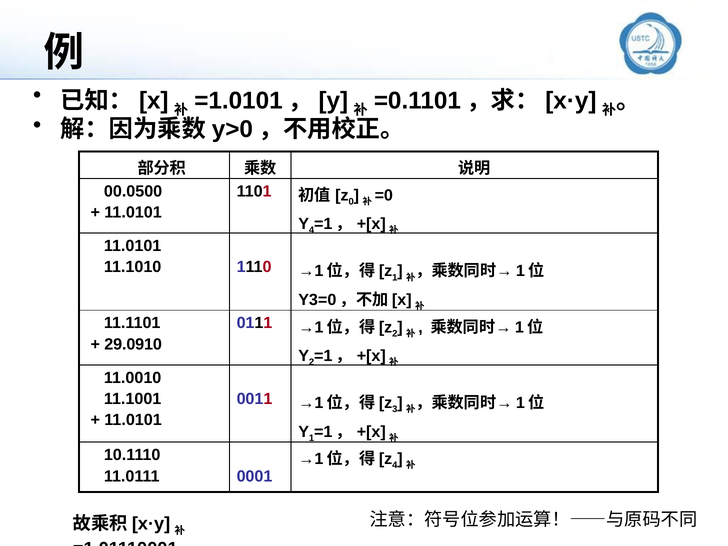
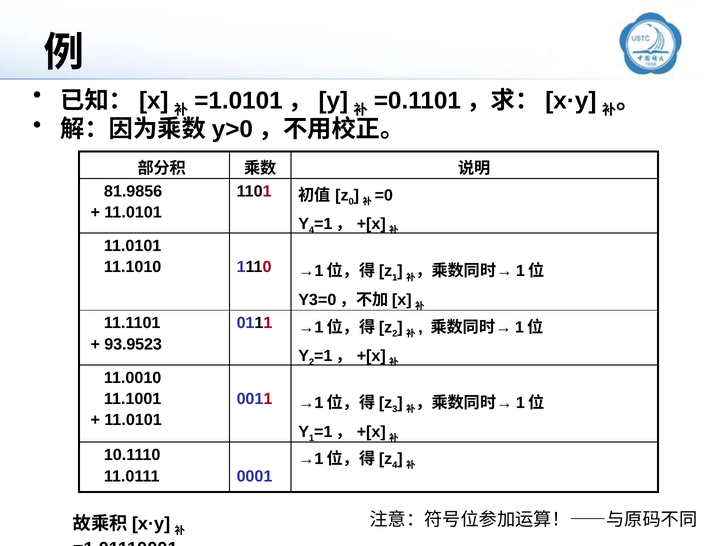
00.0500: 00.0500 -> 81.9856
29.0910: 29.0910 -> 93.9523
